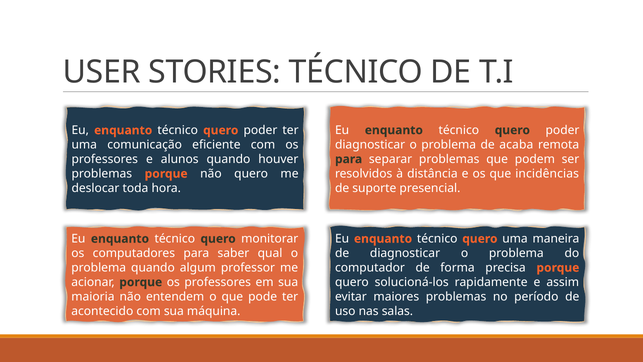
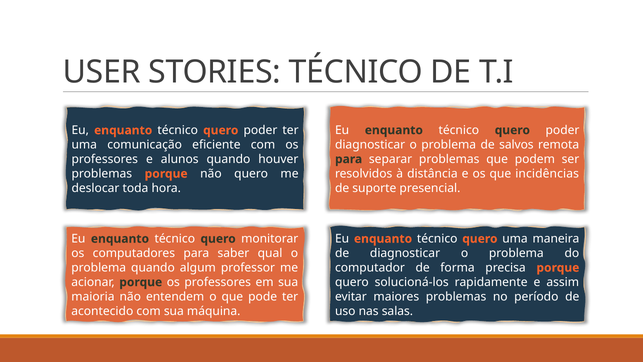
acaba: acaba -> salvos
